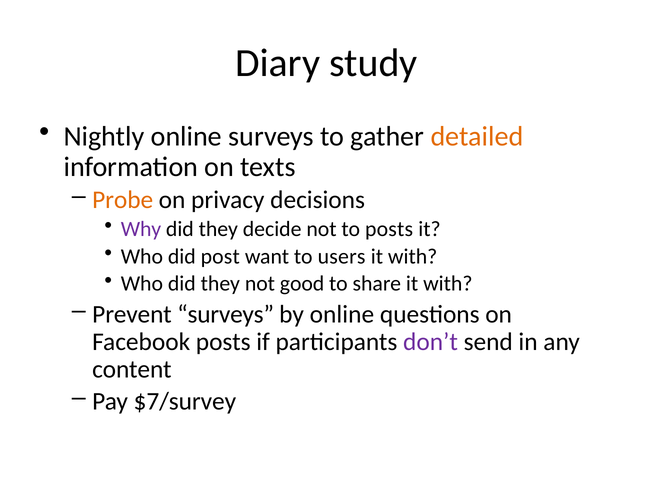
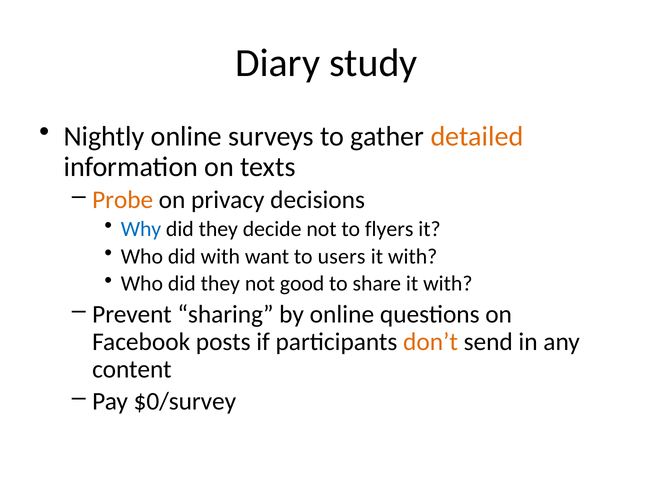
Why colour: purple -> blue
to posts: posts -> flyers
did post: post -> with
Prevent surveys: surveys -> sharing
don’t colour: purple -> orange
$7/survey: $7/survey -> $0/survey
